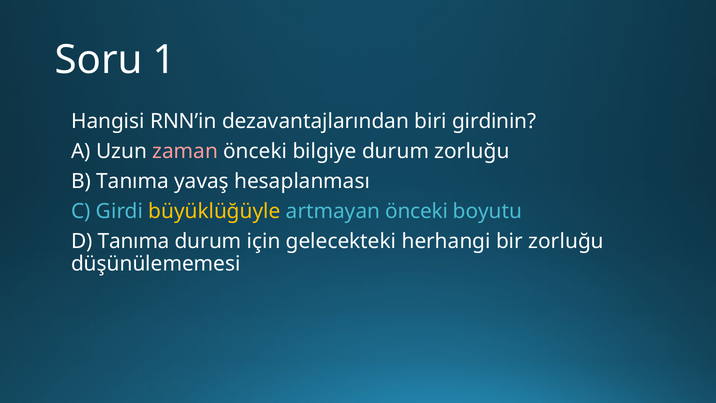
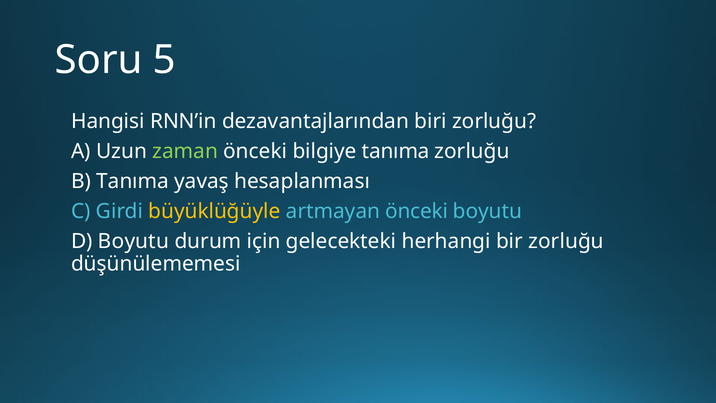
1: 1 -> 5
biri girdinin: girdinin -> zorluğu
zaman colour: pink -> light green
bilgiye durum: durum -> tanıma
D Tanıma: Tanıma -> Boyutu
